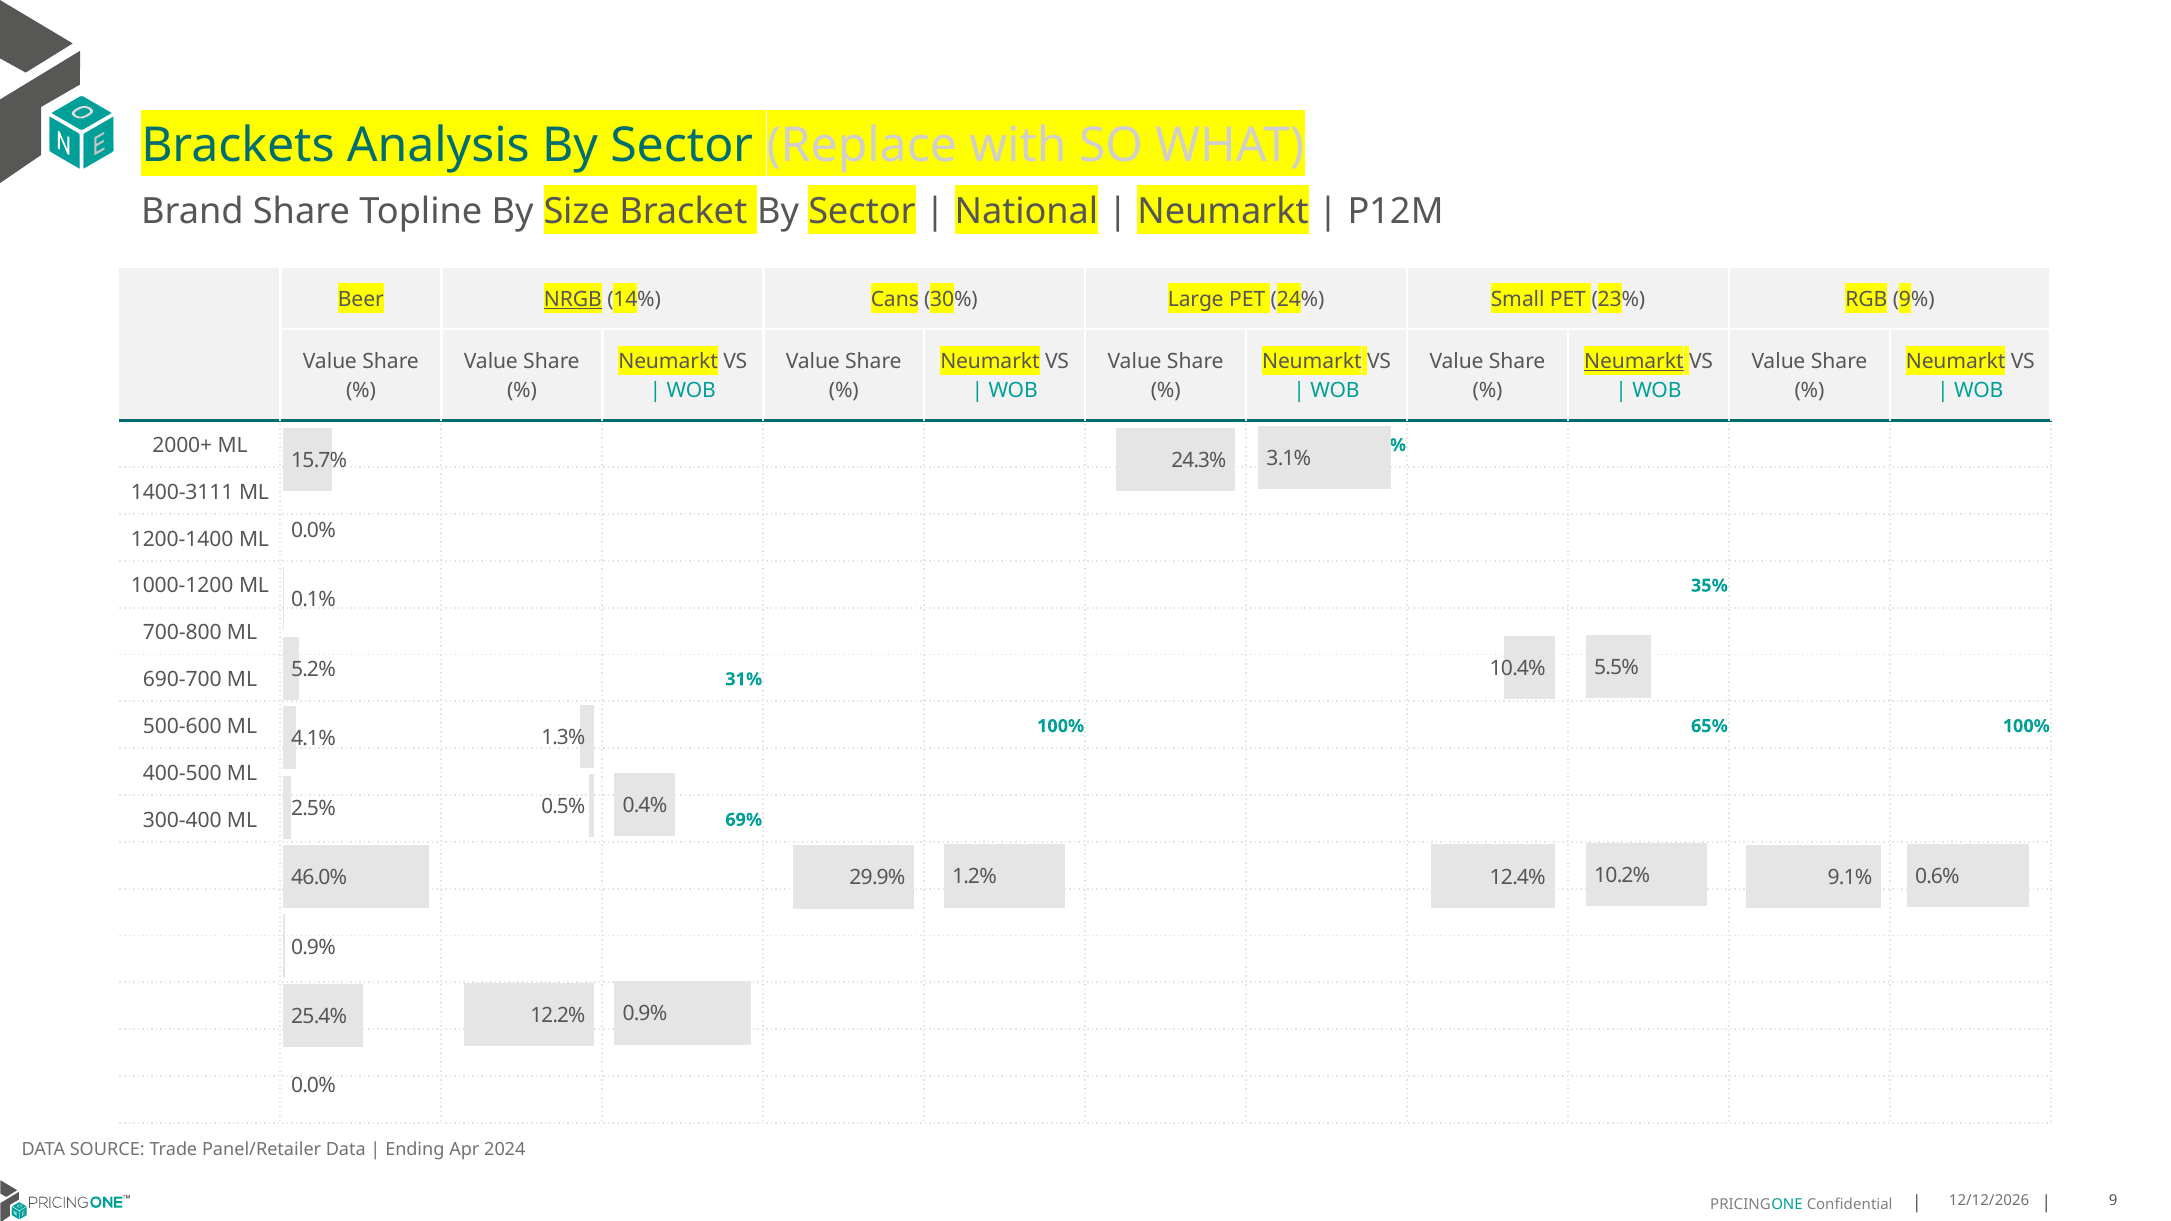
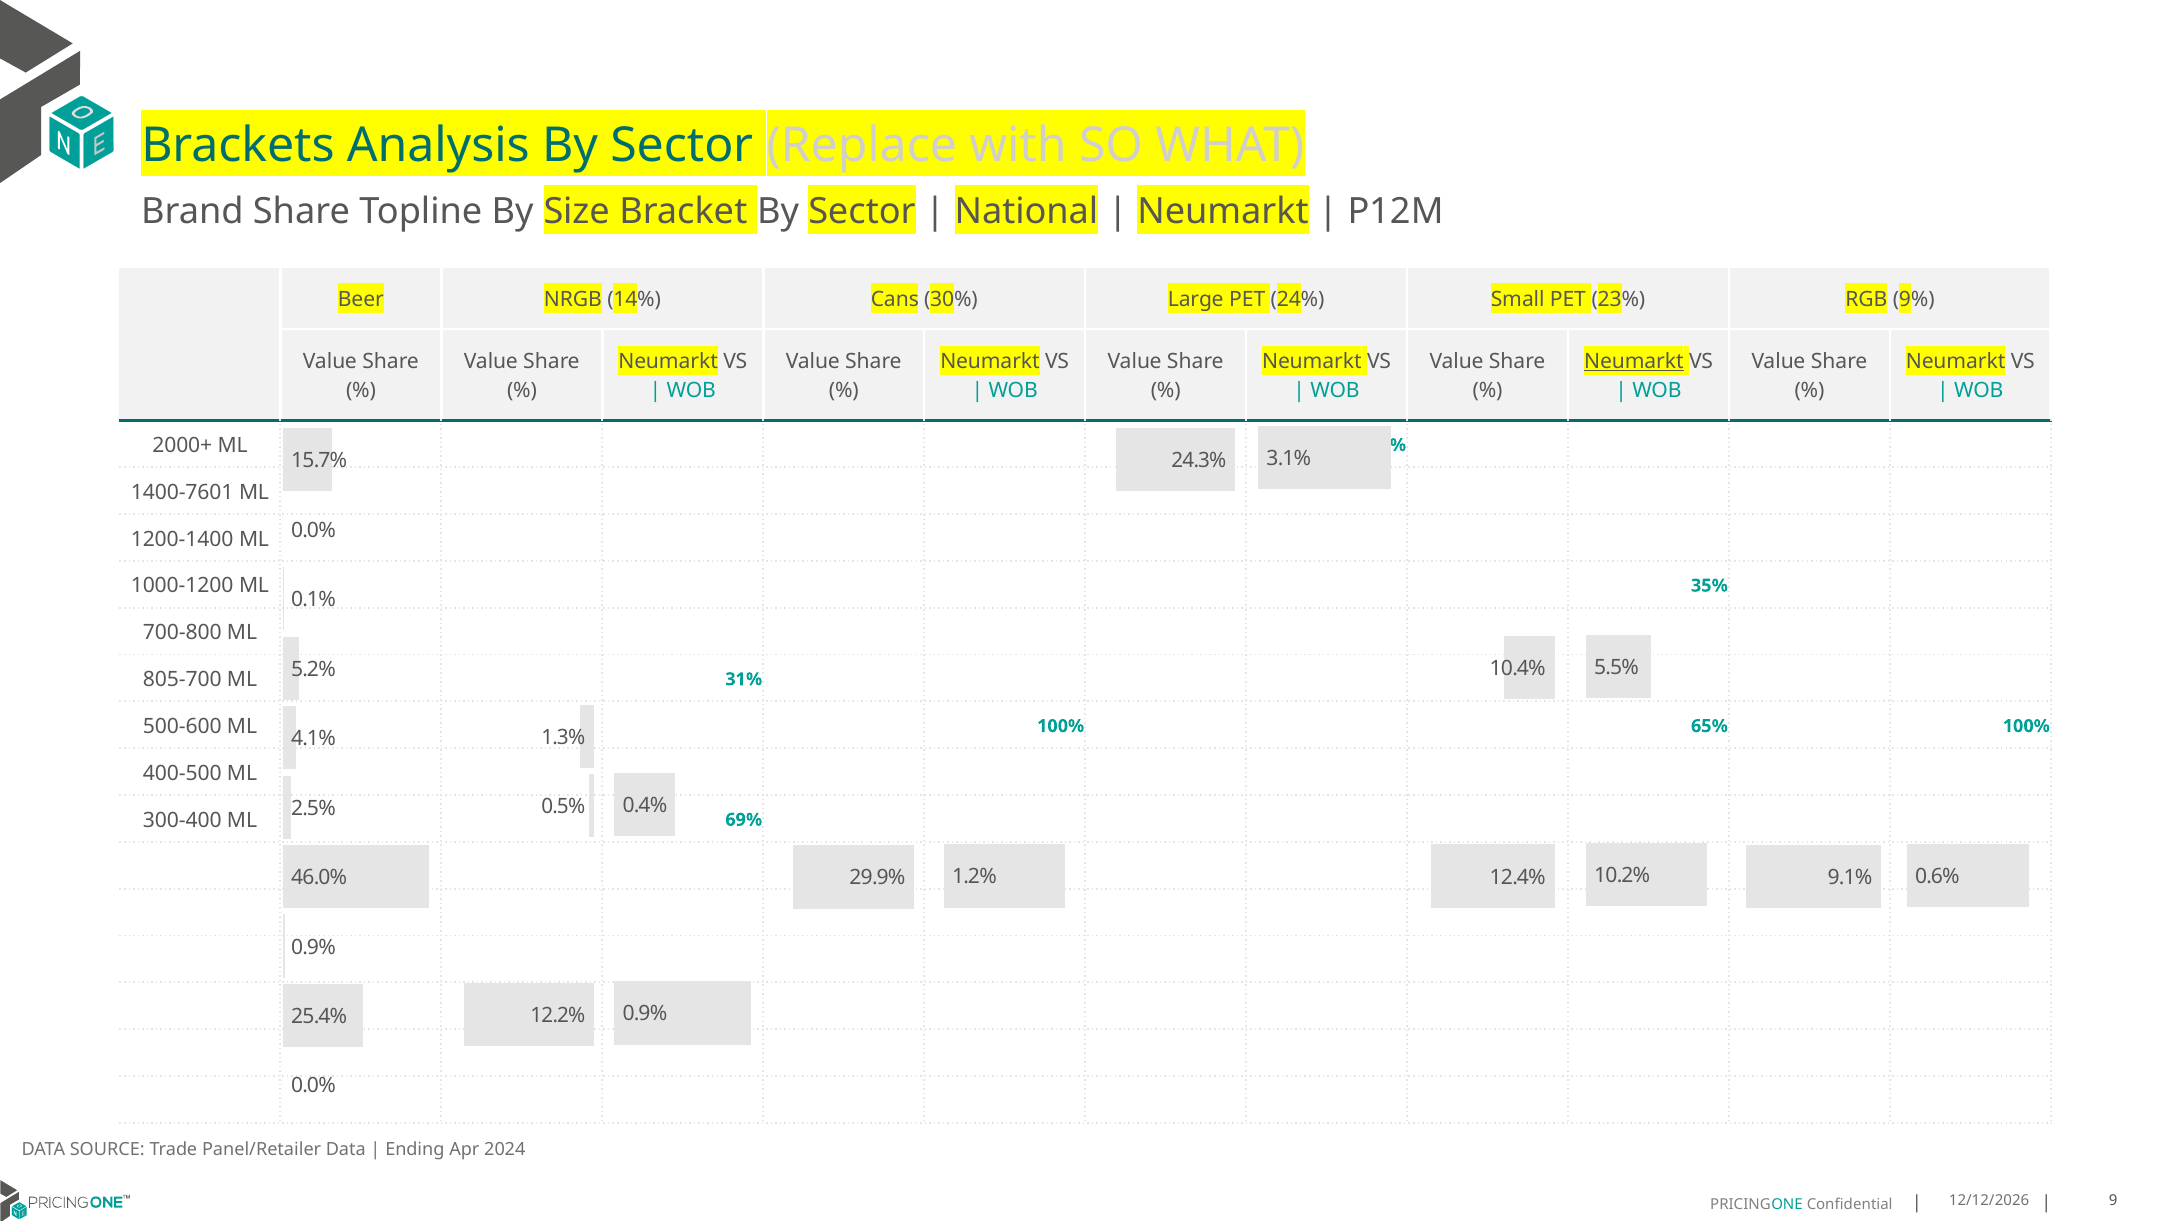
NRGB underline: present -> none
1400-3111: 1400-3111 -> 1400-7601
690-700: 690-700 -> 805-700
